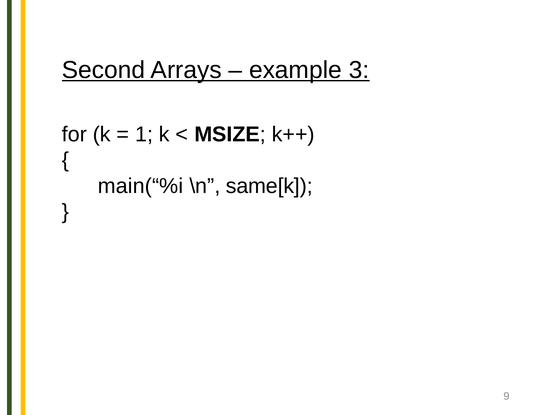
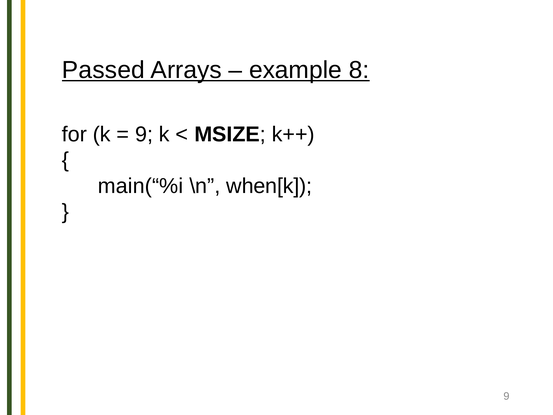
Second: Second -> Passed
3: 3 -> 8
1 at (144, 134): 1 -> 9
same[k: same[k -> when[k
